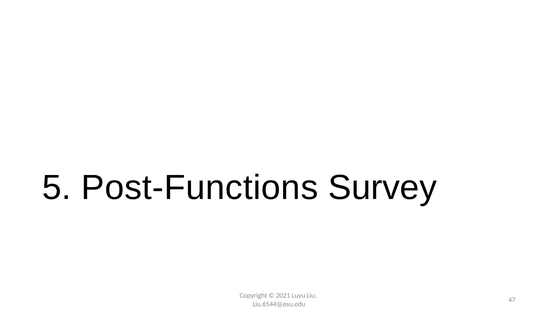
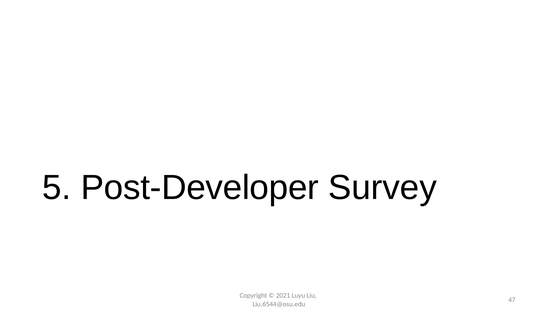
Post-Functions: Post-Functions -> Post-Developer
